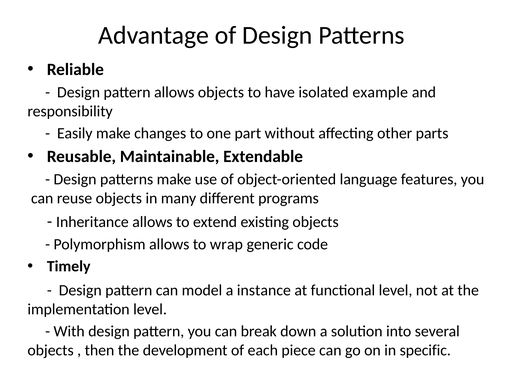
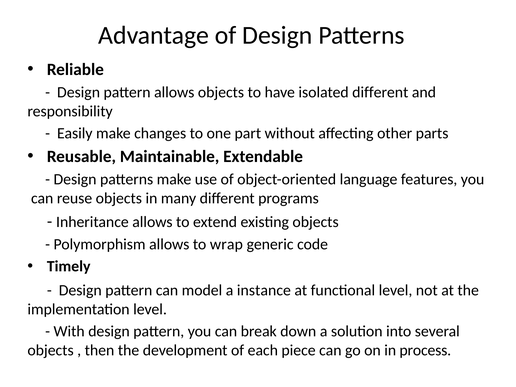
isolated example: example -> different
specific: specific -> process
